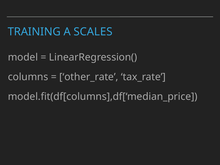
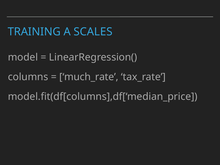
other_rate: other_rate -> much_rate
